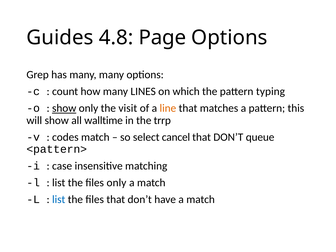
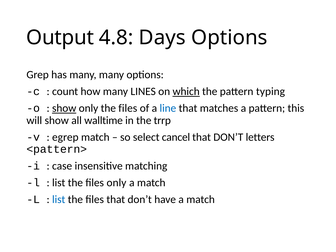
Guides: Guides -> Output
Page: Page -> Days
which underline: none -> present
only the visit: visit -> files
line colour: orange -> blue
codes: codes -> egrep
queue: queue -> letters
